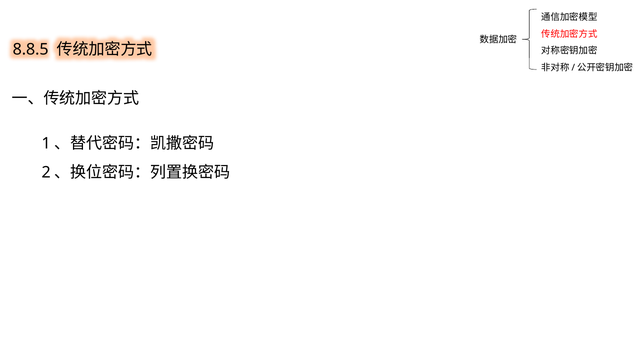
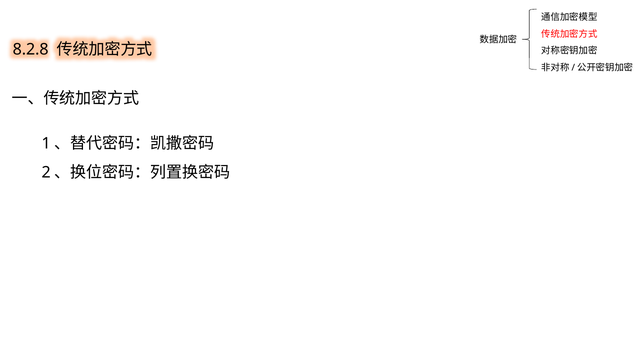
8.8.5: 8.8.5 -> 8.2.8
